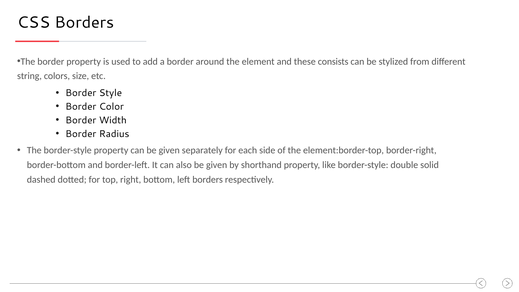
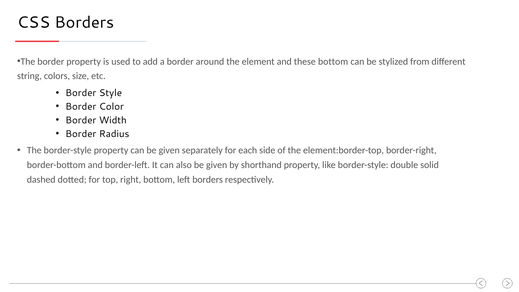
these consists: consists -> bottom
